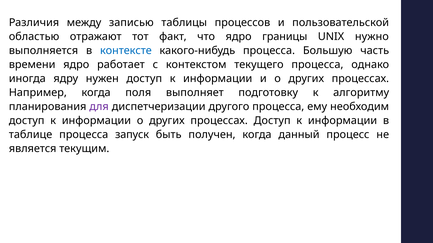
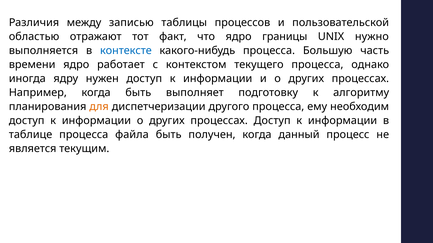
когда поля: поля -> быть
для colour: purple -> orange
запуск: запуск -> файла
